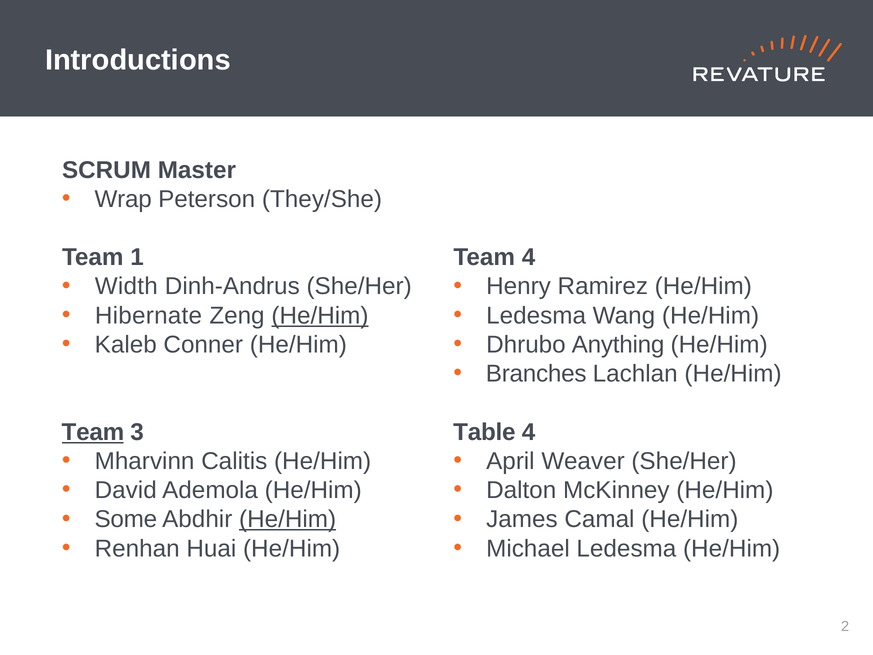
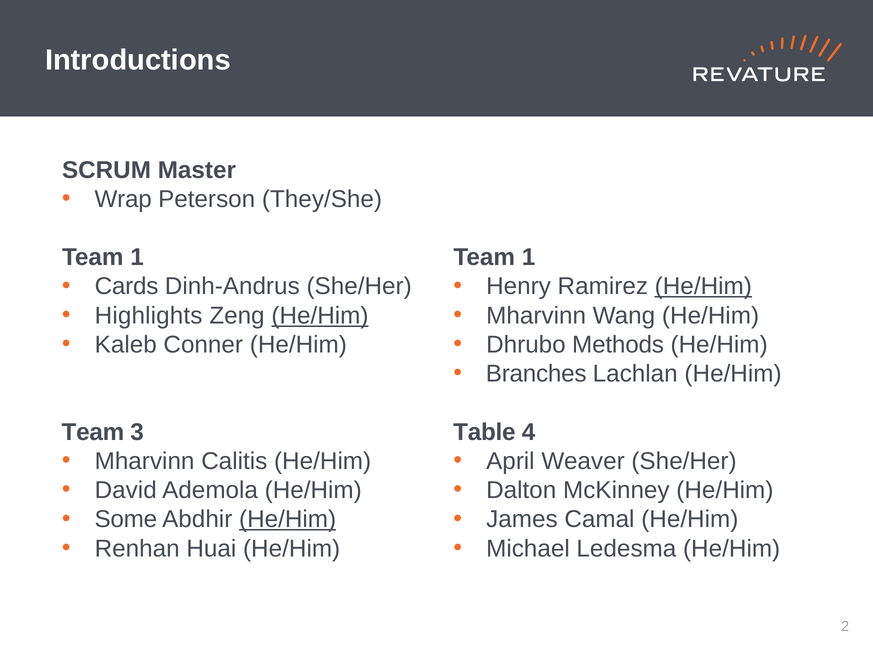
4 at (529, 257): 4 -> 1
Width: Width -> Cards
He/Him at (703, 286) underline: none -> present
Hibernate: Hibernate -> Highlights
Ledesma at (536, 315): Ledesma -> Mharvinn
Anything: Anything -> Methods
Team at (93, 432) underline: present -> none
